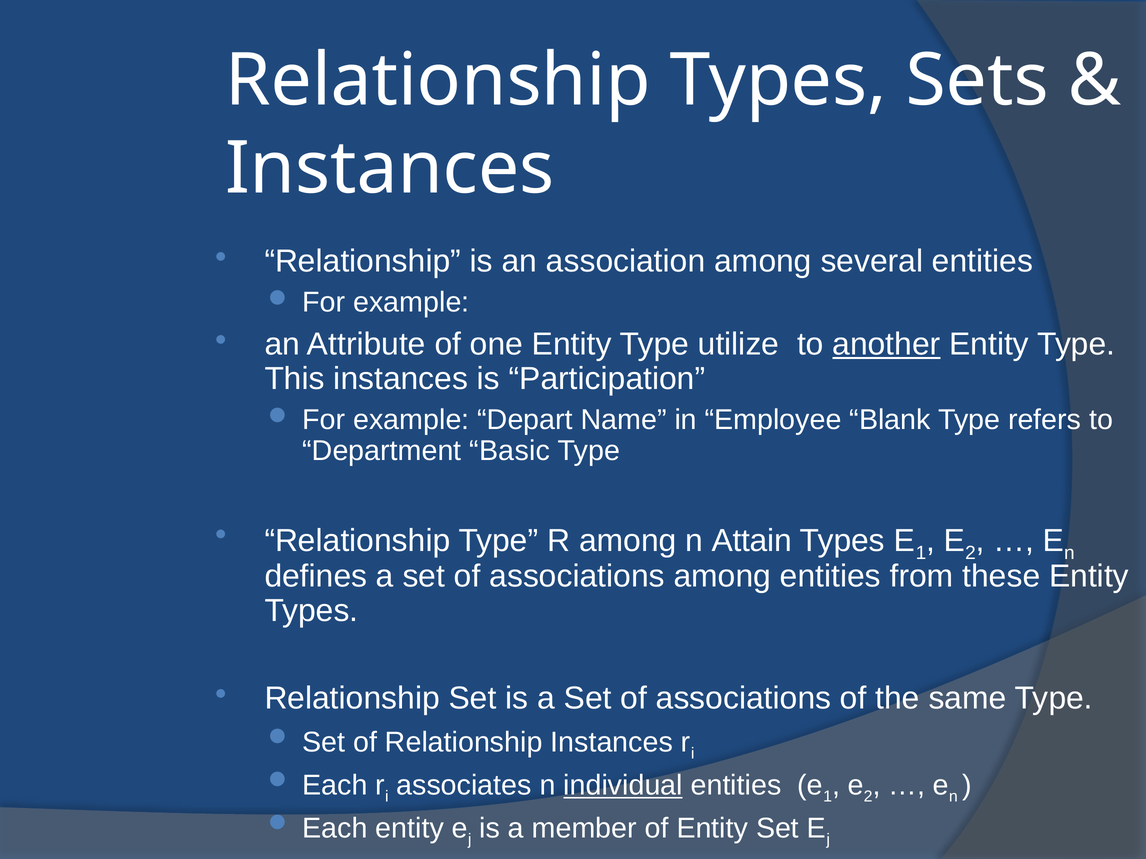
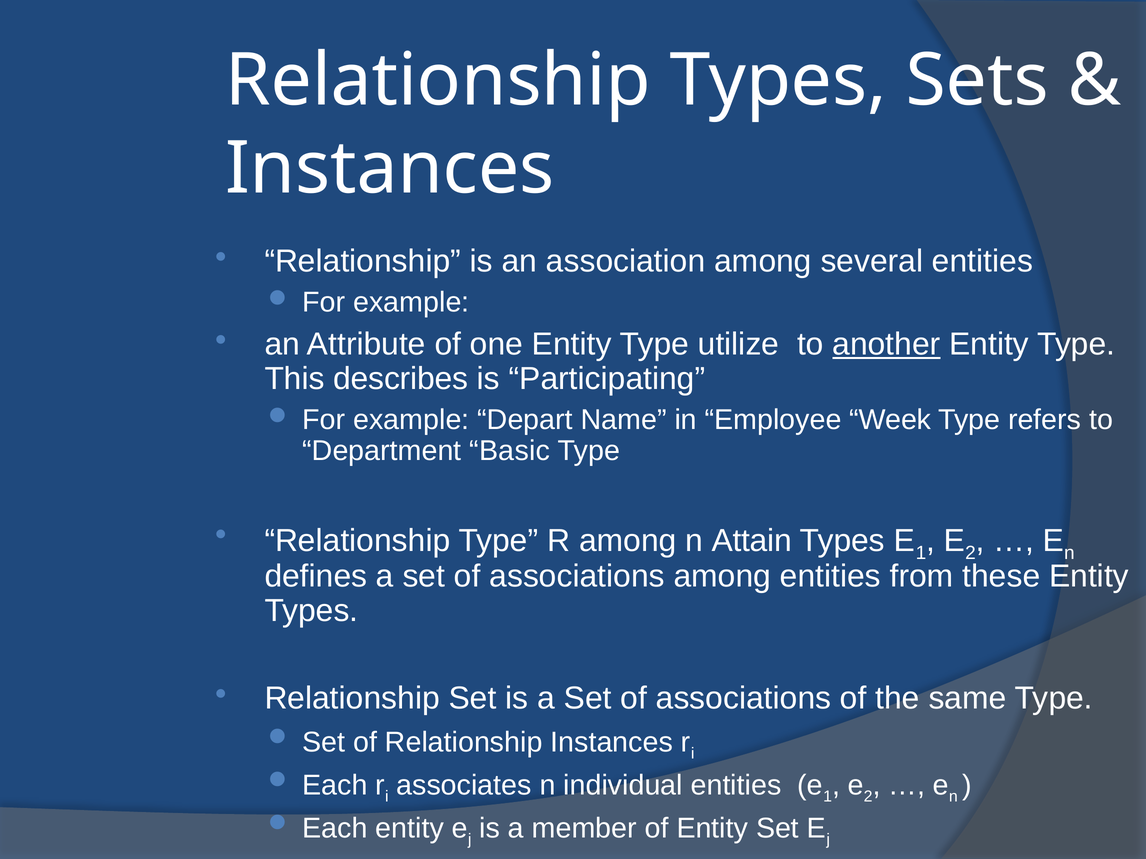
This instances: instances -> describes
Participation: Participation -> Participating
Blank: Blank -> Week
individual underline: present -> none
